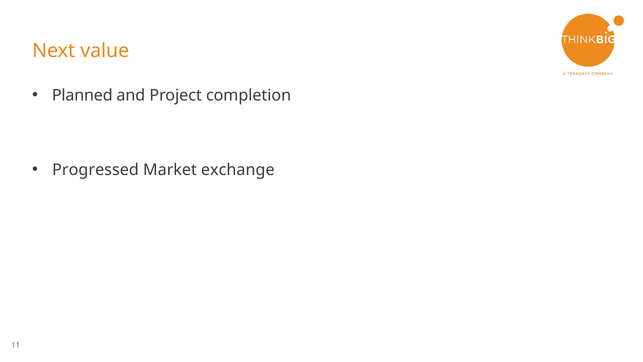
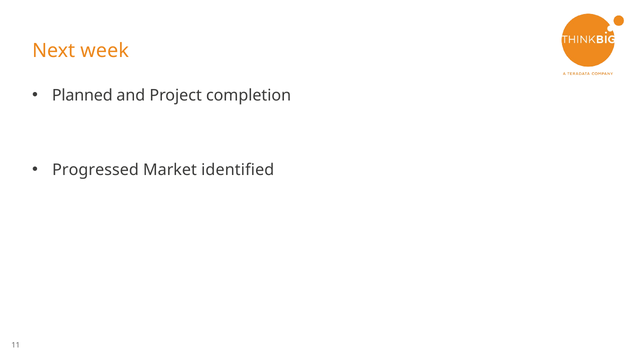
value: value -> week
exchange: exchange -> identified
